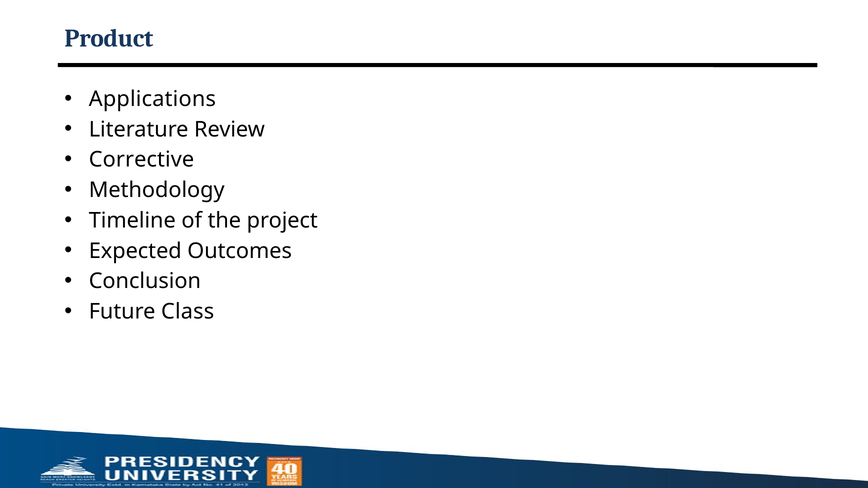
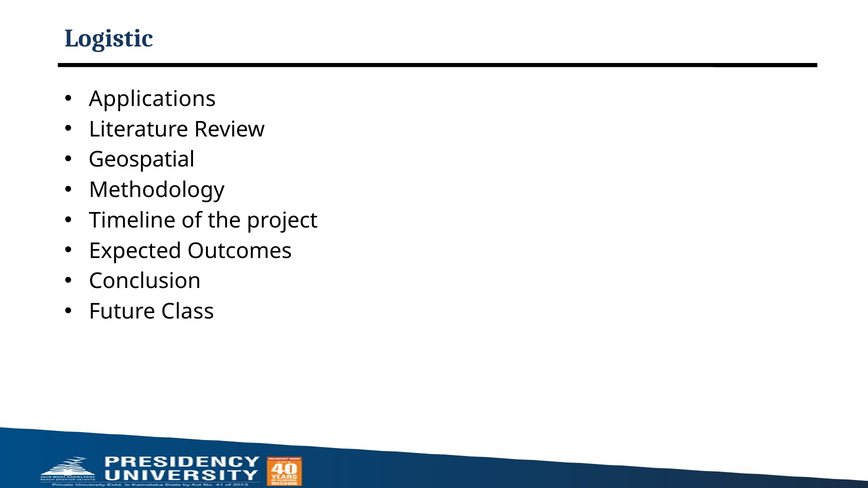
Product: Product -> Logistic
Corrective: Corrective -> Geospatial
